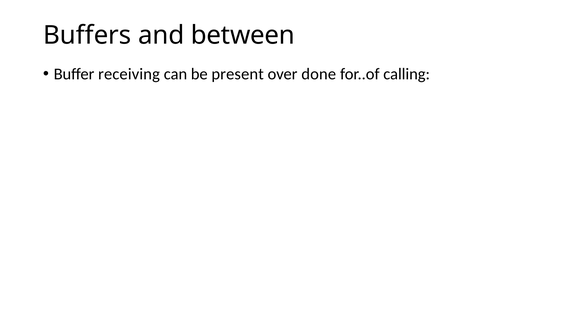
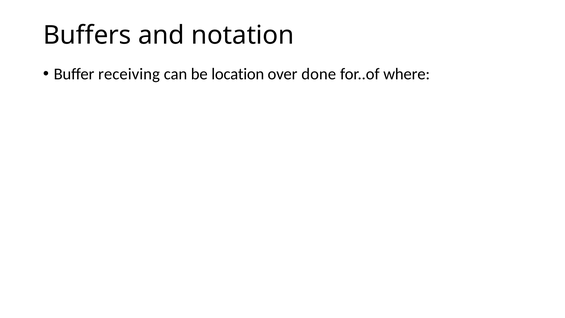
between: between -> notation
present: present -> location
calling: calling -> where
